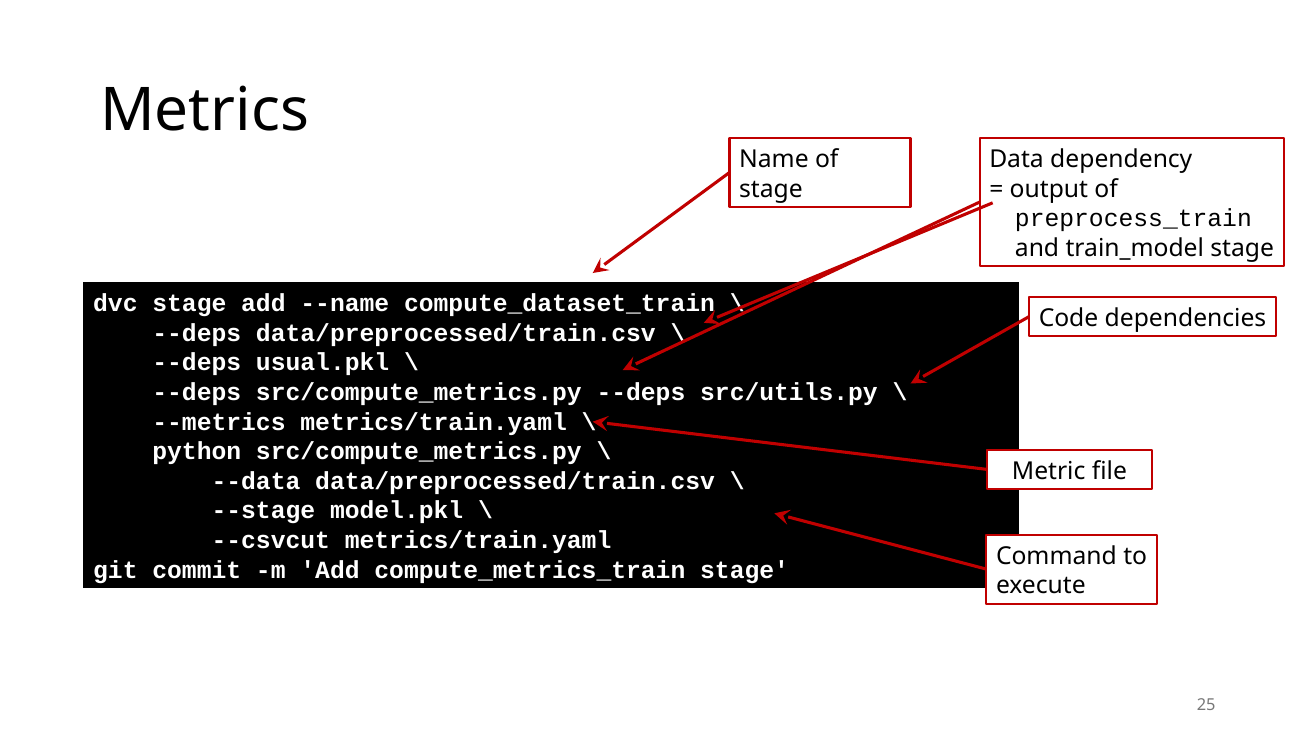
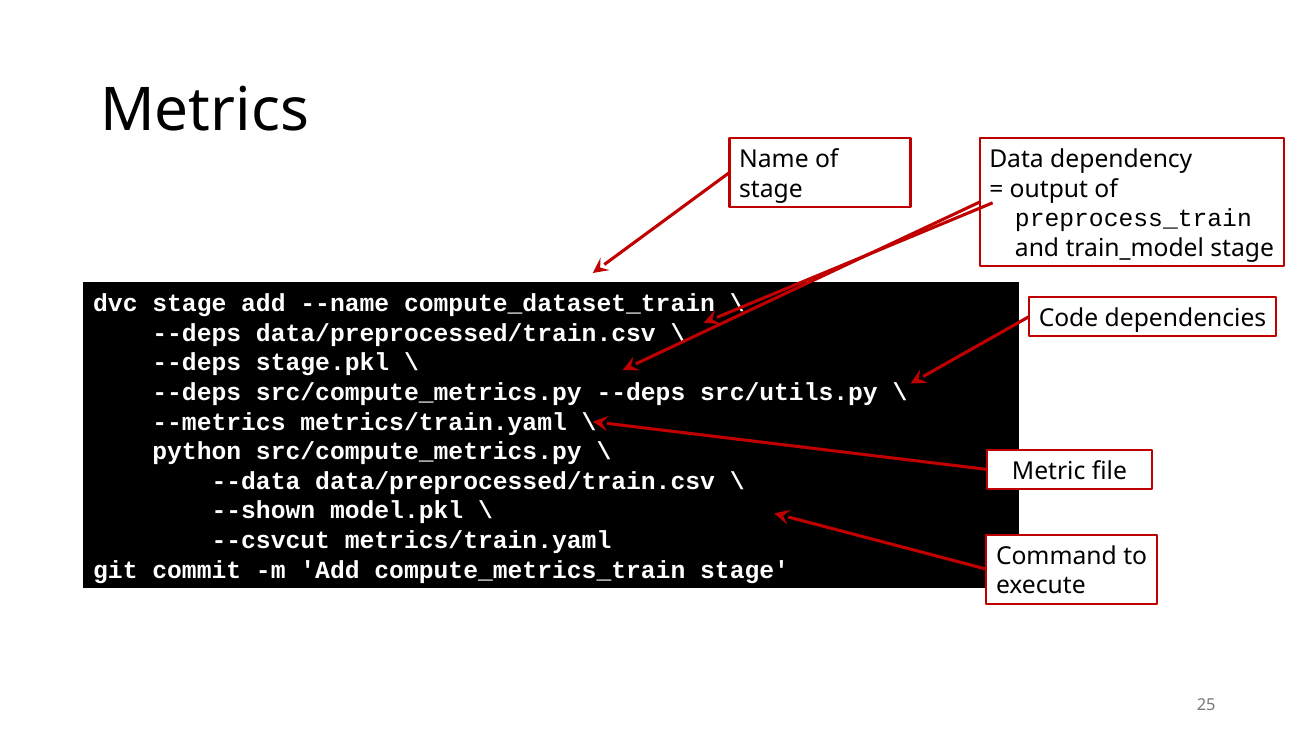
usual.pkl: usual.pkl -> stage.pkl
--stage: --stage -> --shown
